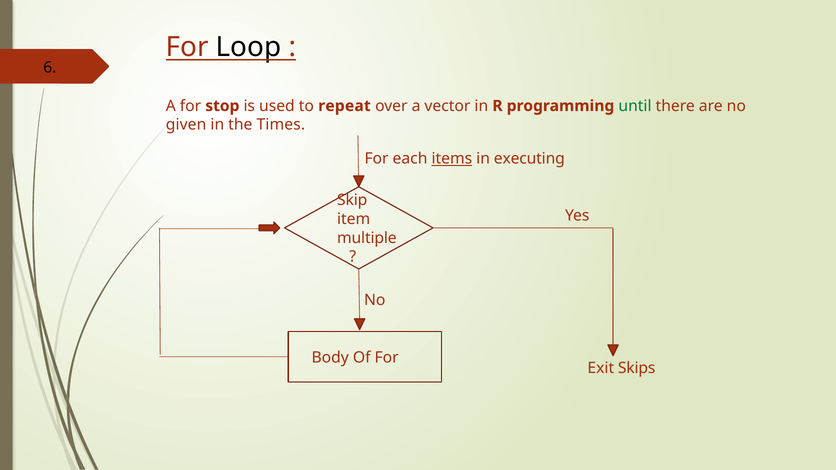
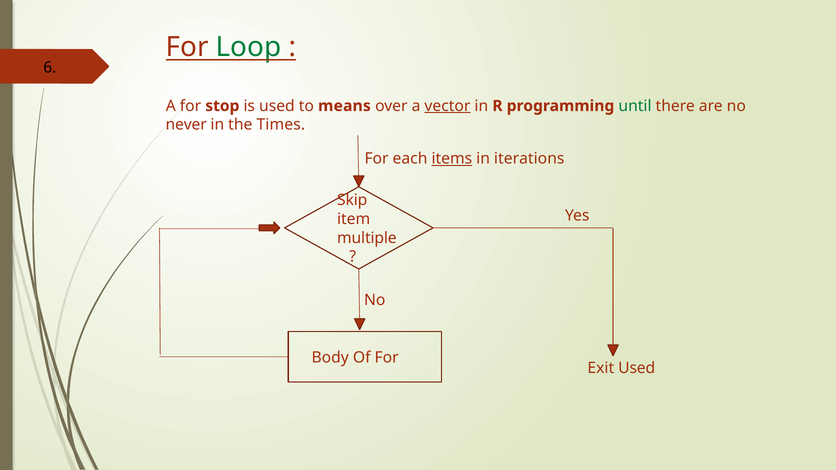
Loop colour: black -> green
repeat: repeat -> means
vector underline: none -> present
given: given -> never
executing: executing -> iterations
Exit Skips: Skips -> Used
